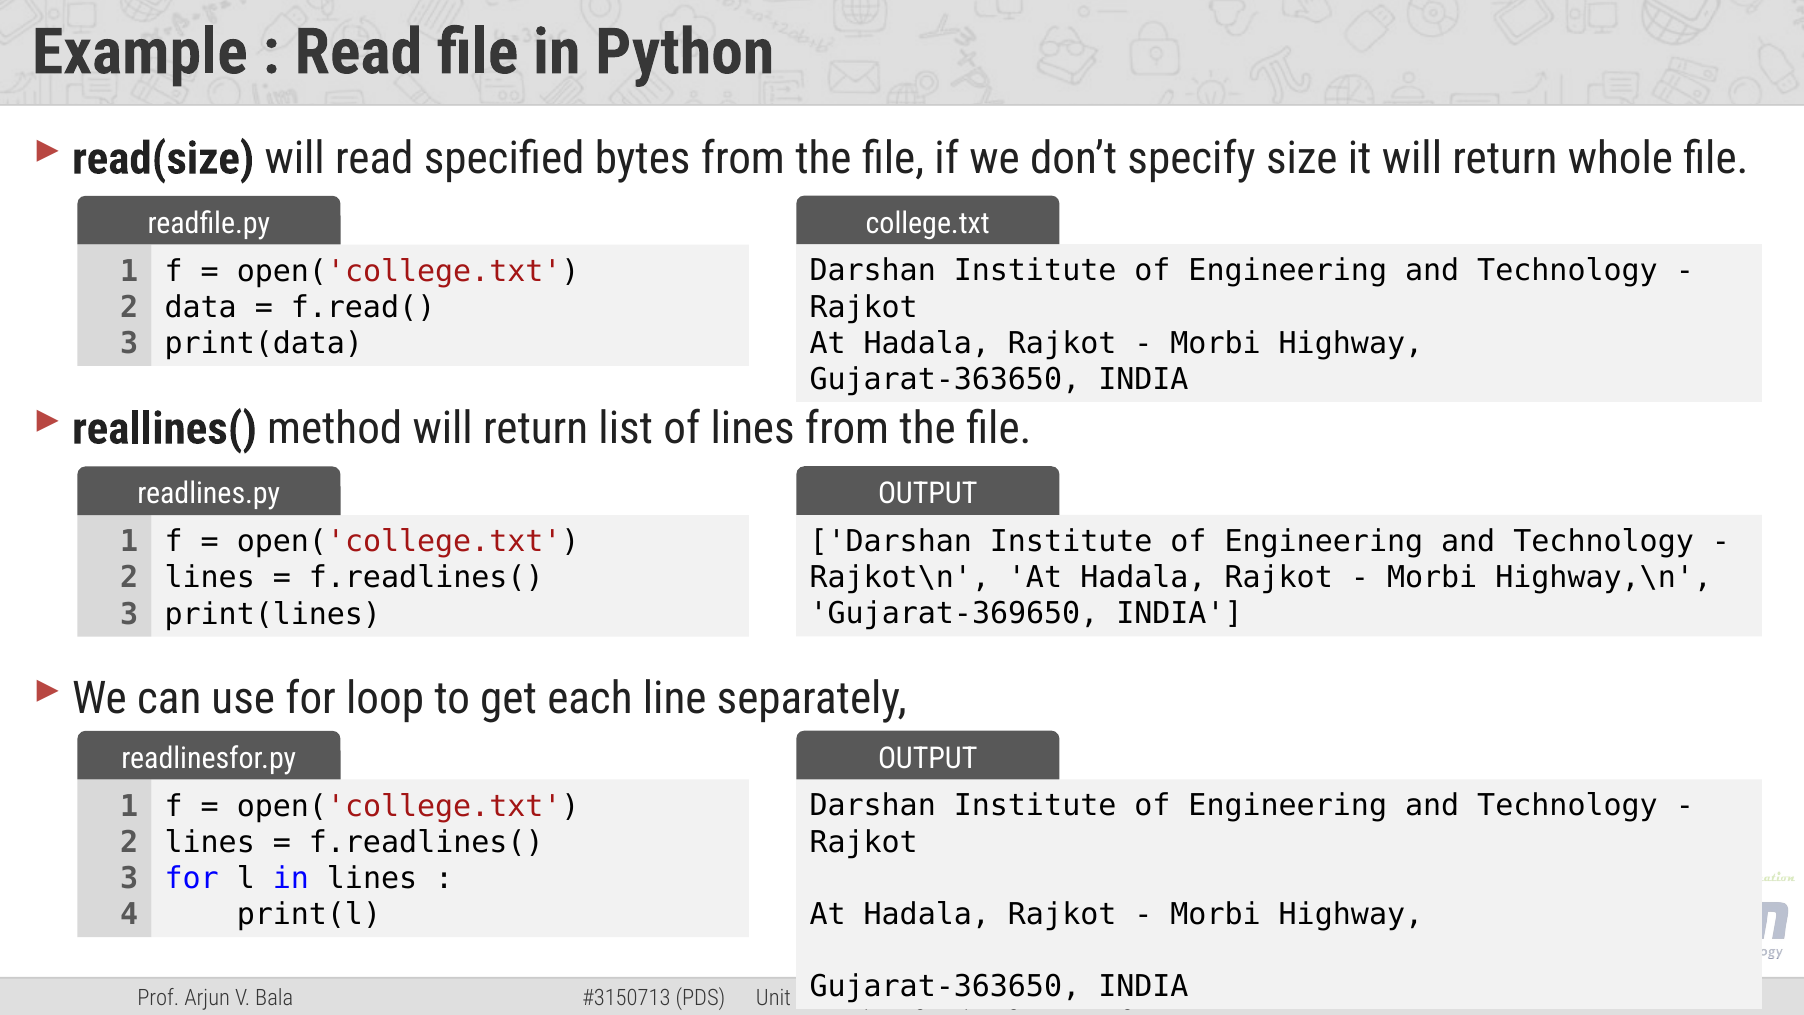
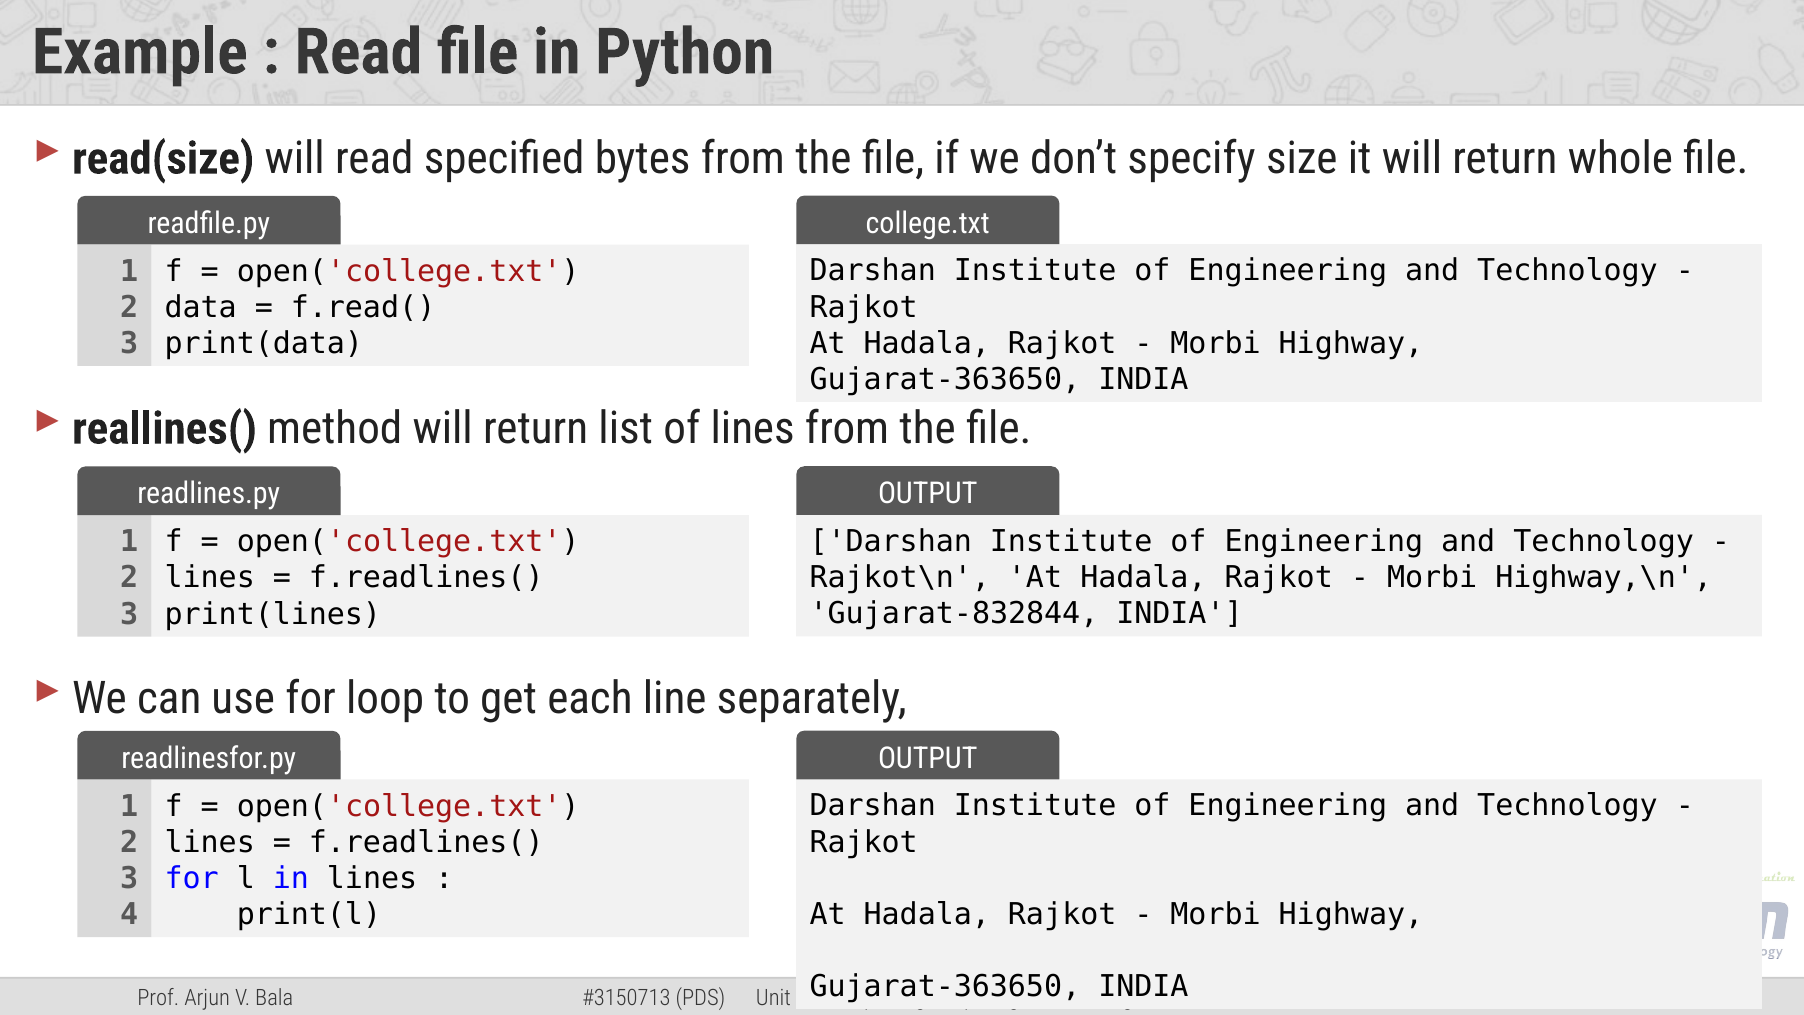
Gujarat-369650: Gujarat-369650 -> Gujarat-832844
